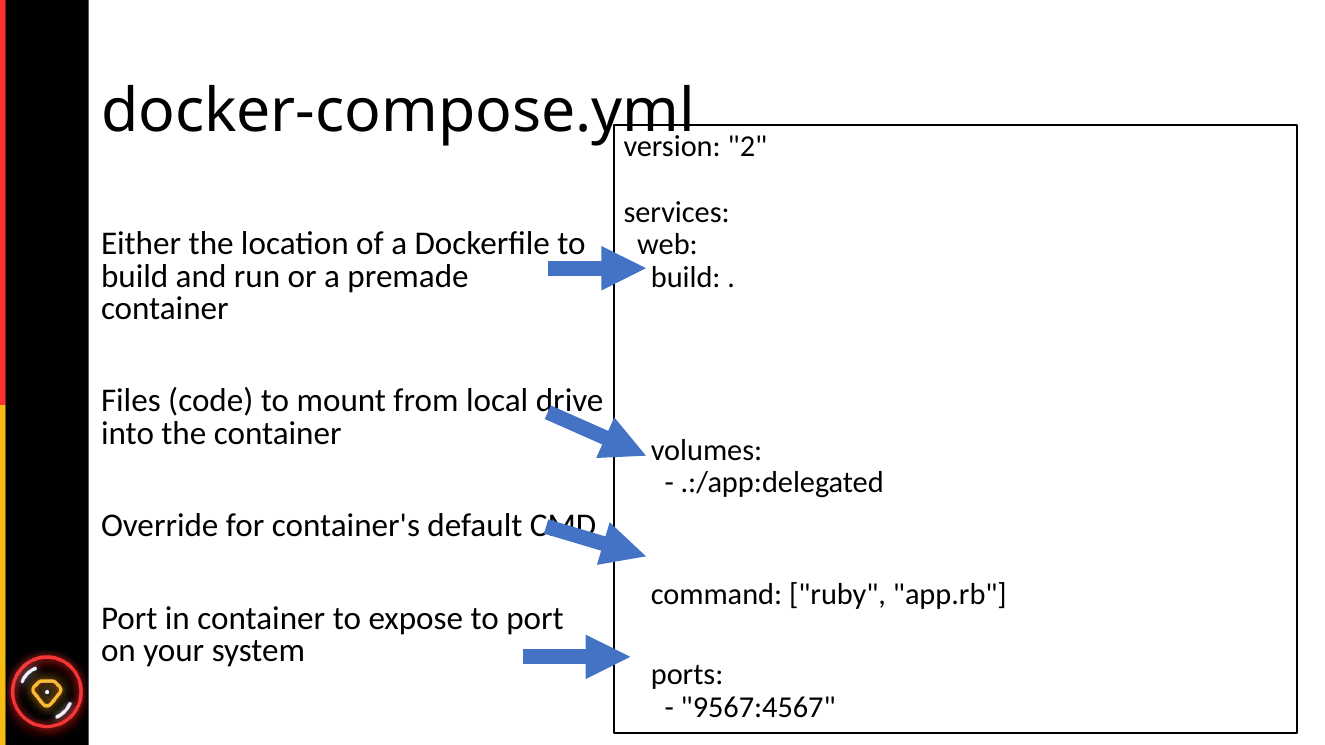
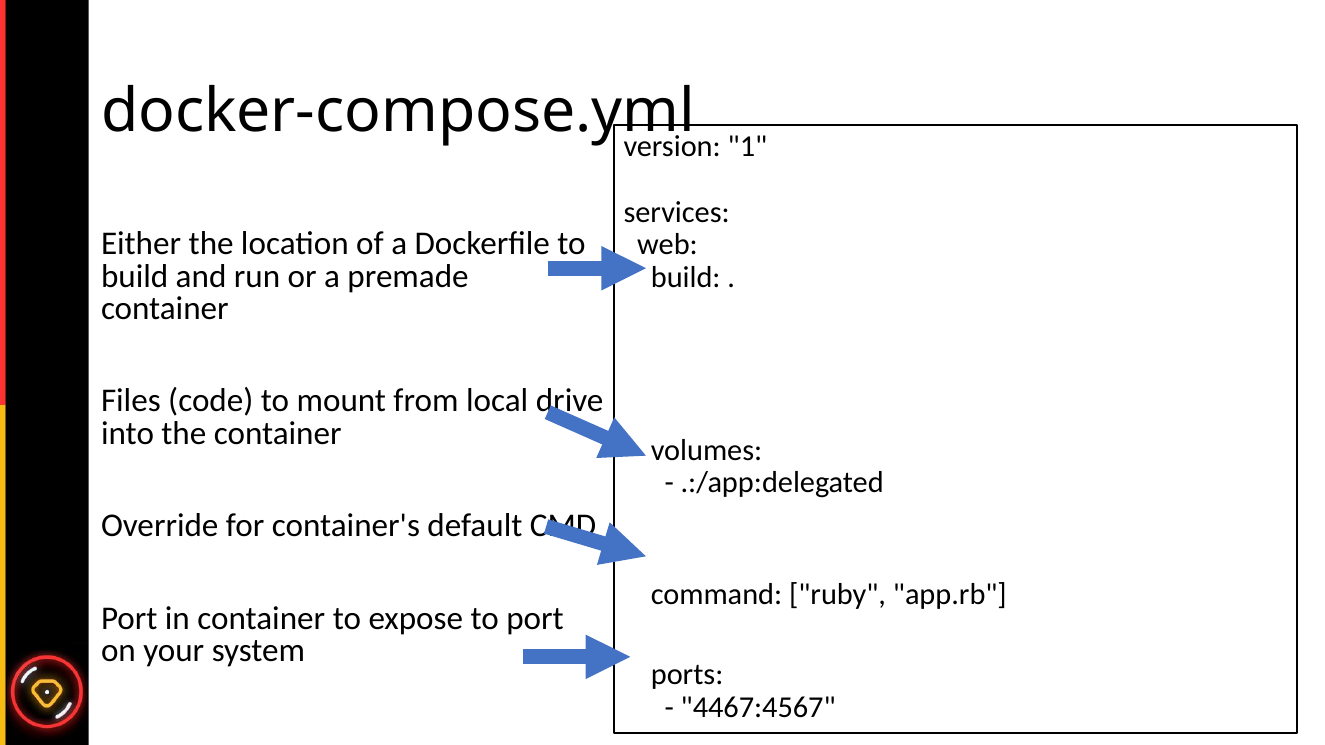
2: 2 -> 1
9567:4567: 9567:4567 -> 4467:4567
